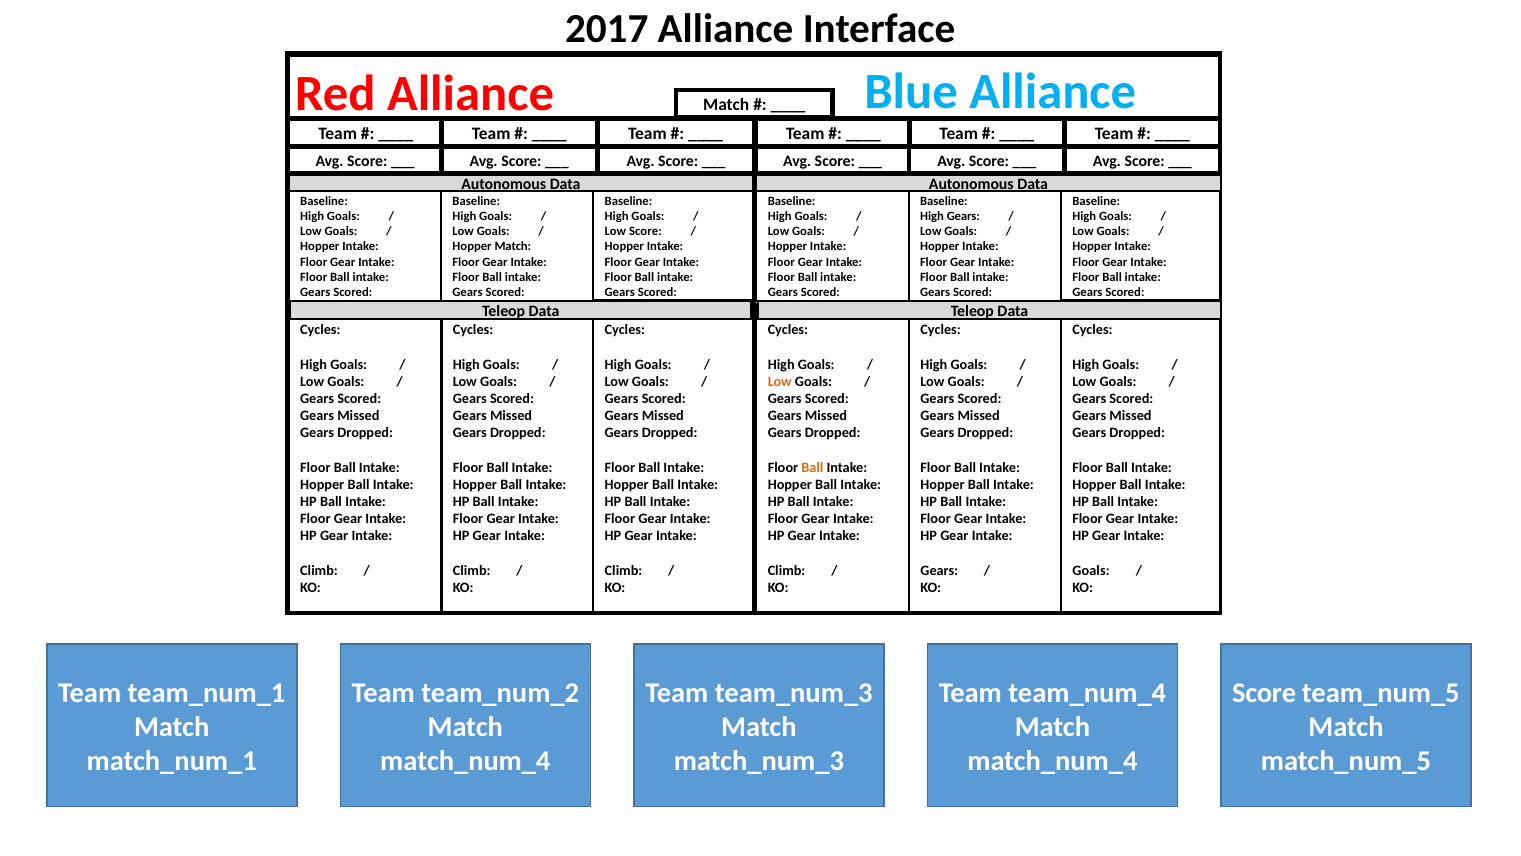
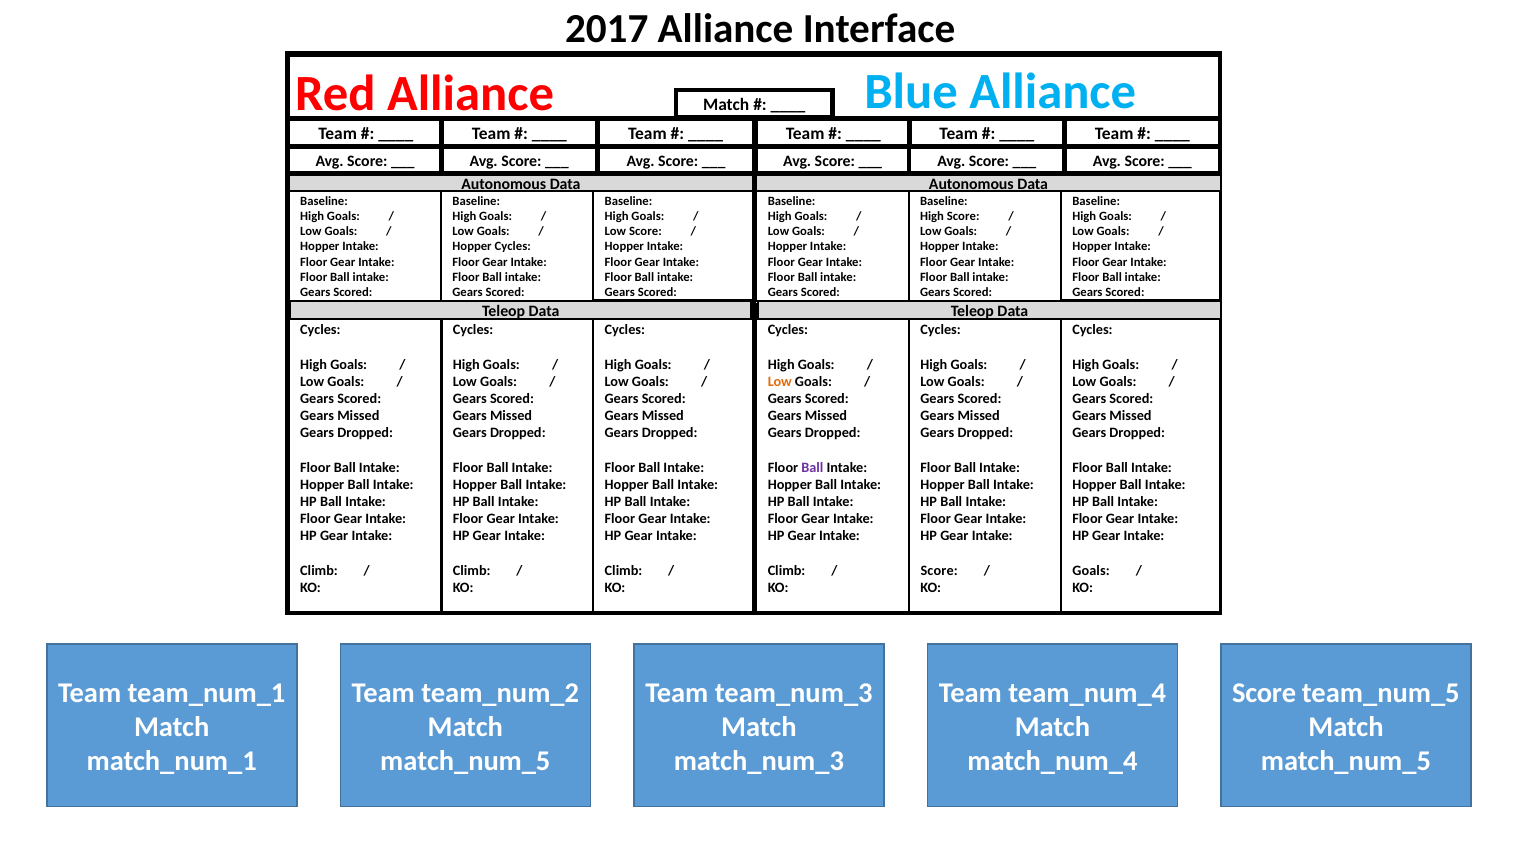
High Gears: Gears -> Score
Hopper Match: Match -> Cycles
Ball at (812, 467) colour: orange -> purple
Gears at (939, 570): Gears -> Score
match_num_4 at (465, 761): match_num_4 -> match_num_5
